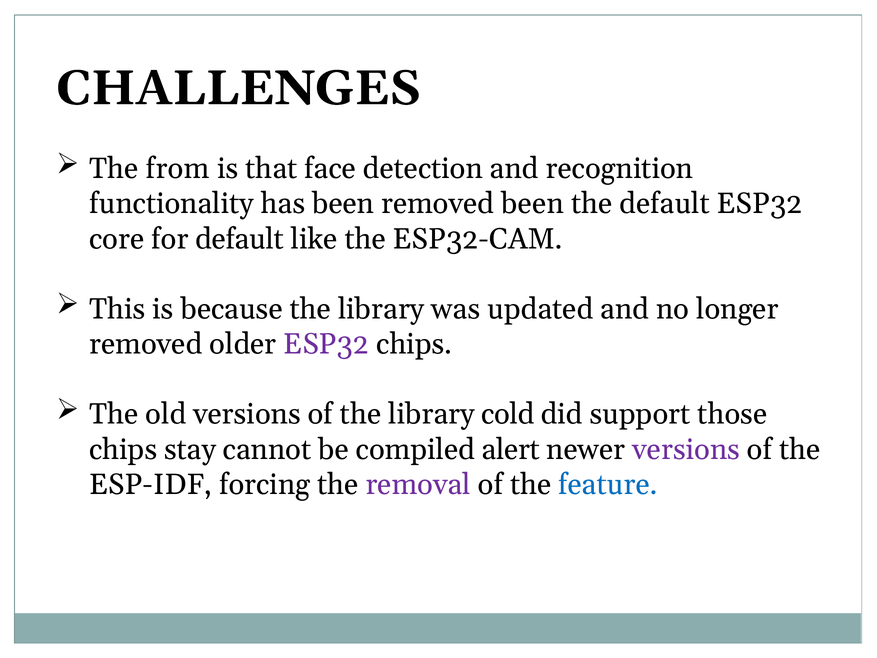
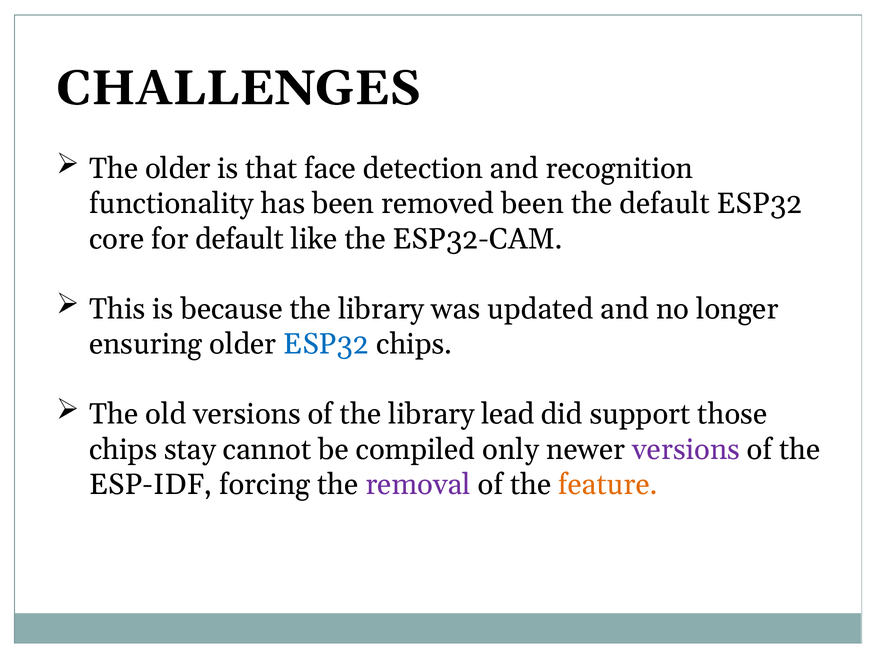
The from: from -> older
removed at (146, 344): removed -> ensuring
ESP32 at (326, 344) colour: purple -> blue
cold: cold -> lead
alert: alert -> only
feature colour: blue -> orange
